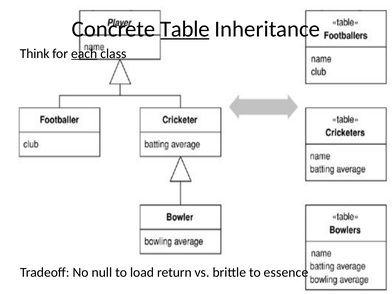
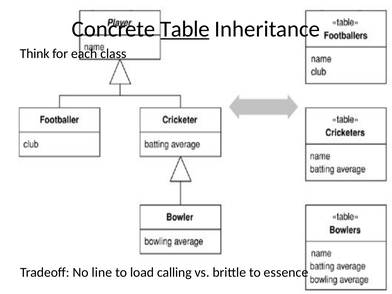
each underline: present -> none
null: null -> line
return: return -> calling
